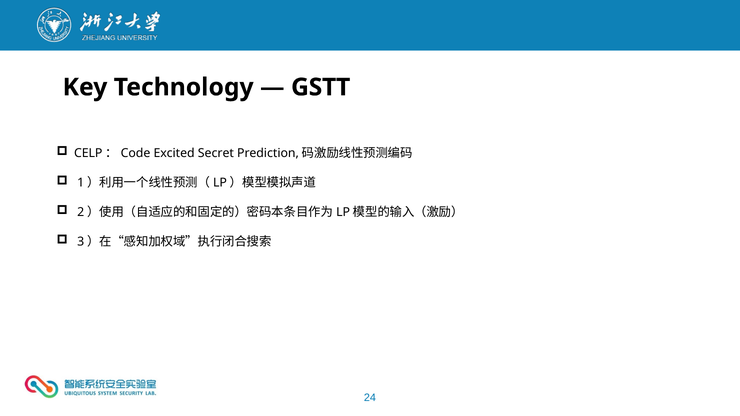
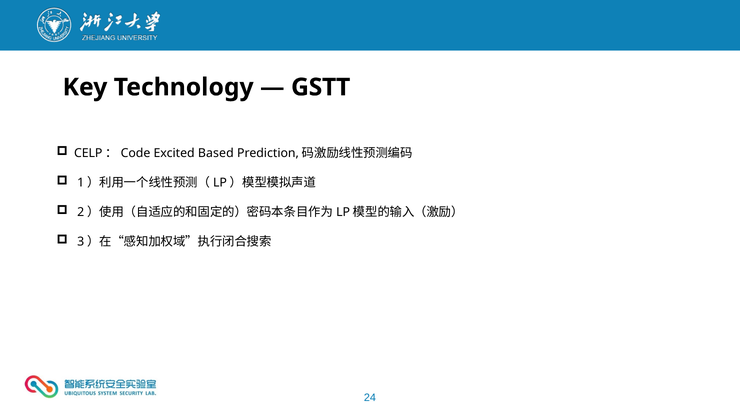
Secret: Secret -> Based
